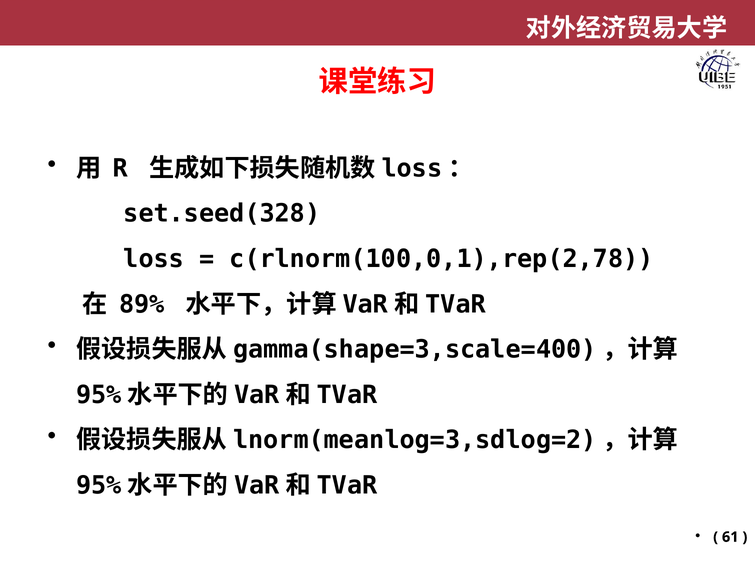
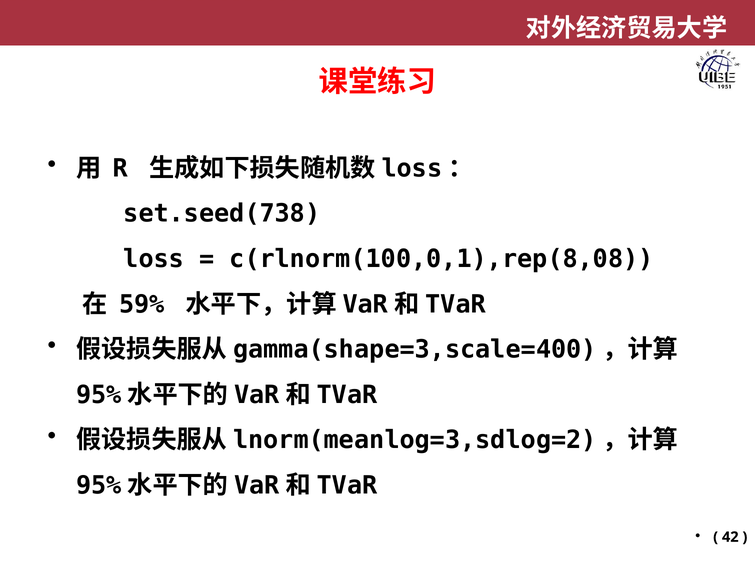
set.seed(328: set.seed(328 -> set.seed(738
c(rlnorm(100,0,1),rep(2,78: c(rlnorm(100,0,1),rep(2,78 -> c(rlnorm(100,0,1),rep(8,08
89%: 89% -> 59%
61: 61 -> 42
